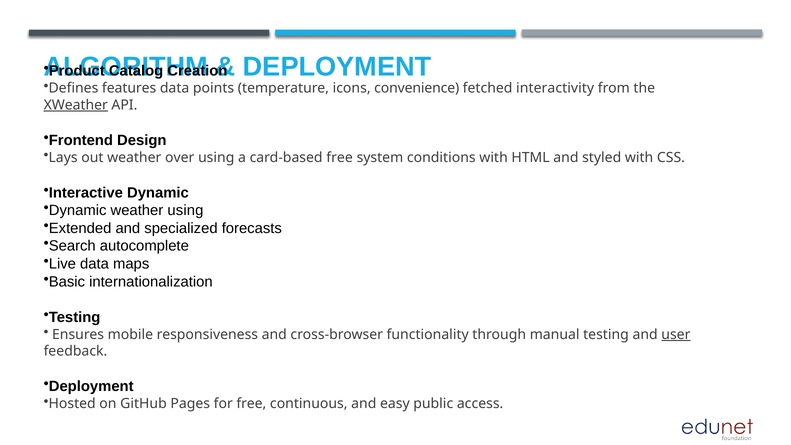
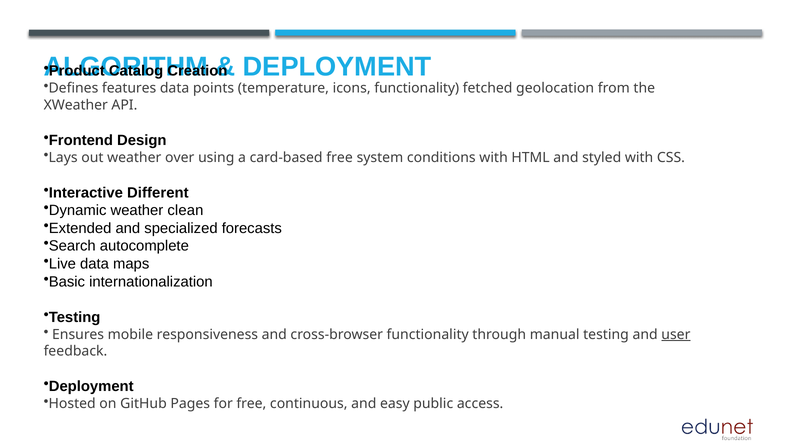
icons convenience: convenience -> functionality
interactivity: interactivity -> geolocation
XWeather underline: present -> none
Interactive Dynamic: Dynamic -> Different
weather using: using -> clean
